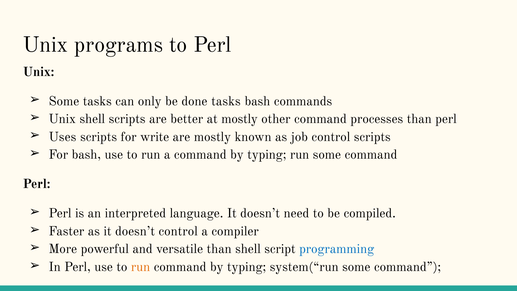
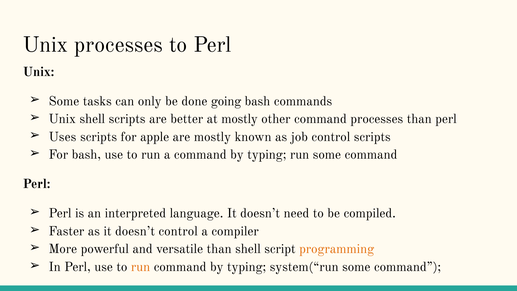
Unix programs: programs -> processes
done tasks: tasks -> going
write: write -> apple
programming colour: blue -> orange
